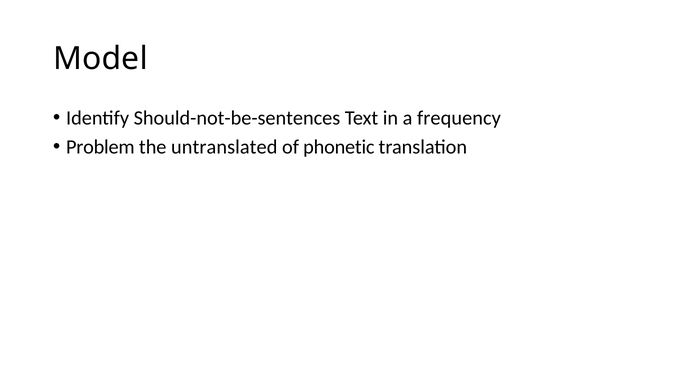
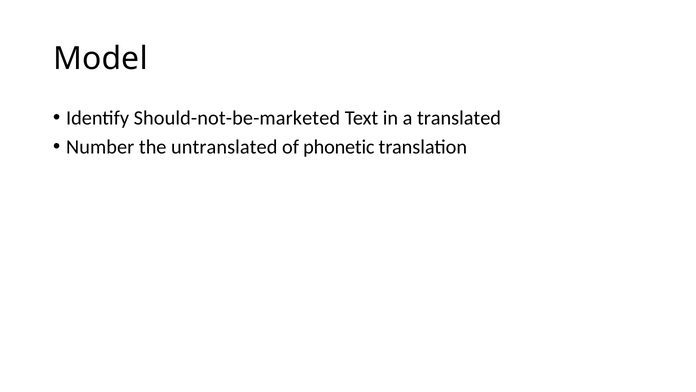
Should-not-be-sentences: Should-not-be-sentences -> Should-not-be-marketed
frequency: frequency -> translated
Problem: Problem -> Number
